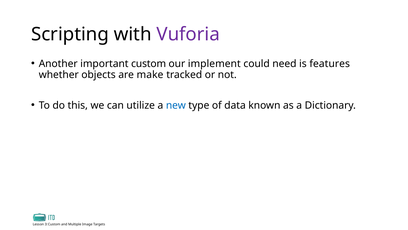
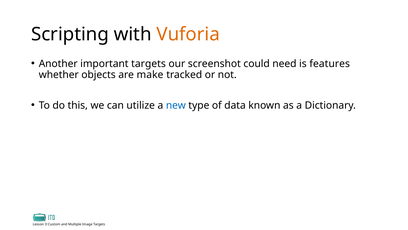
Vuforia colour: purple -> orange
important custom: custom -> targets
implement: implement -> screenshot
